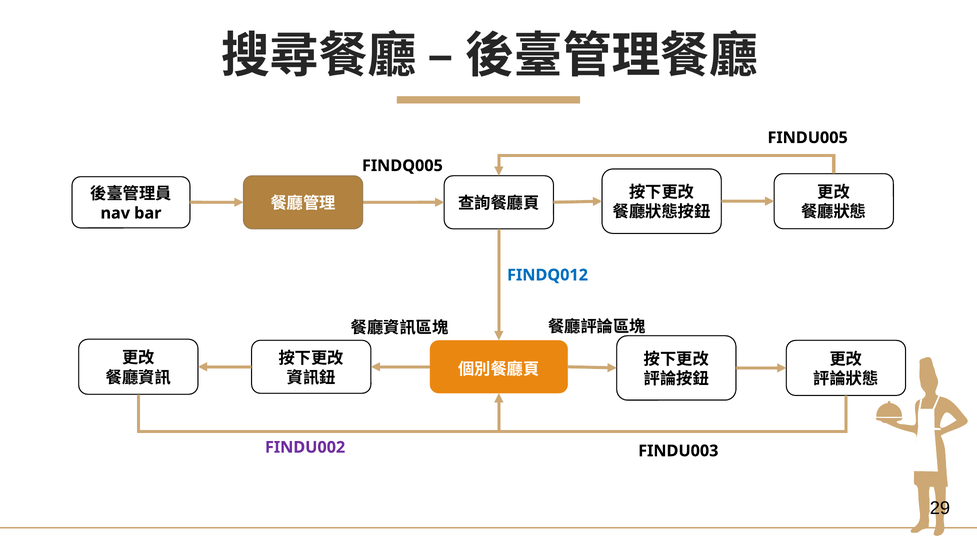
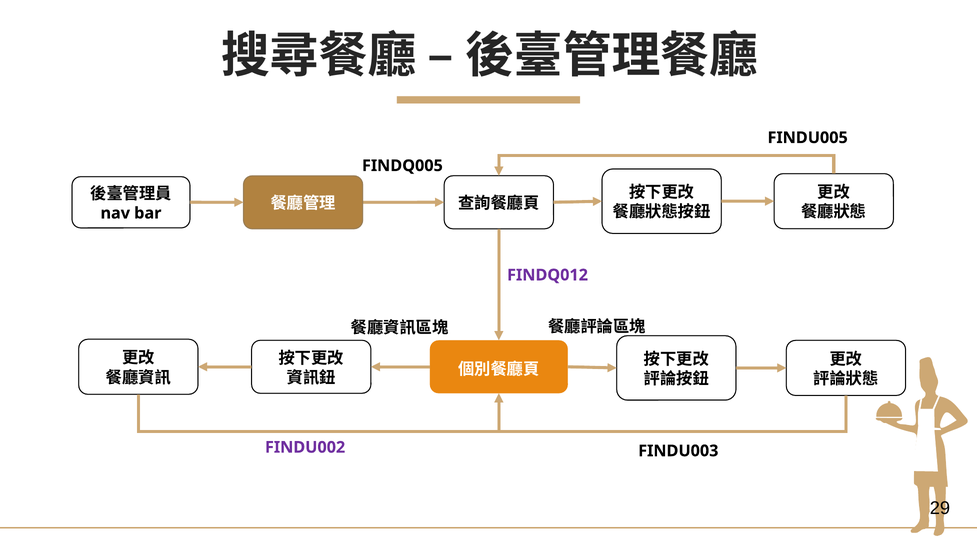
FINDQ012 colour: blue -> purple
